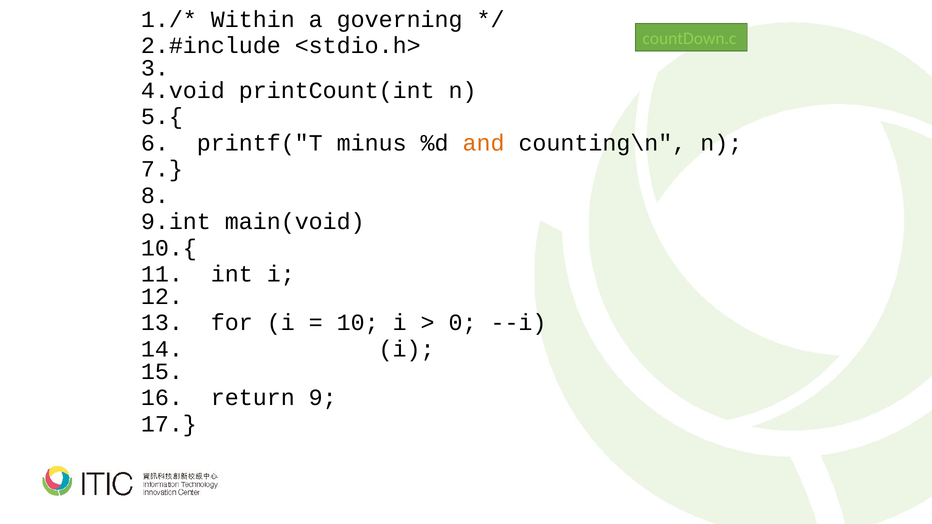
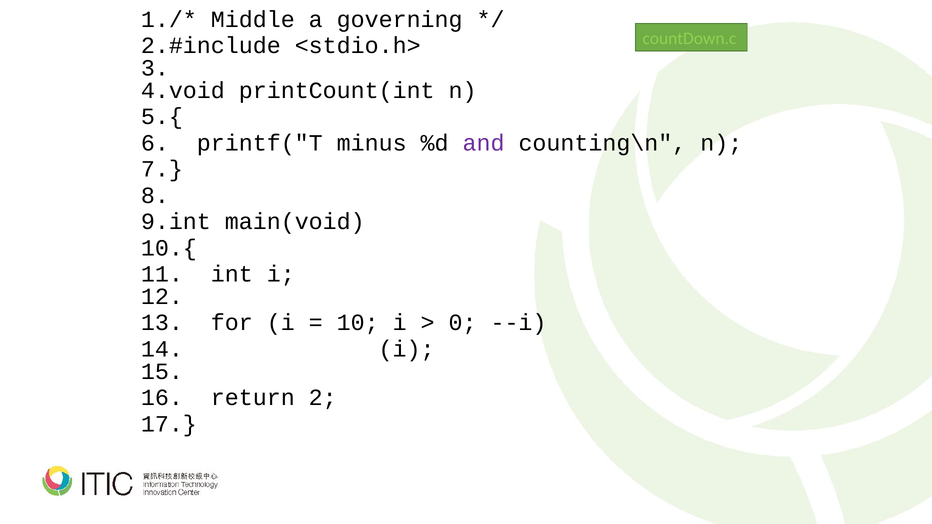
Within: Within -> Middle
and colour: orange -> purple
9: 9 -> 2
